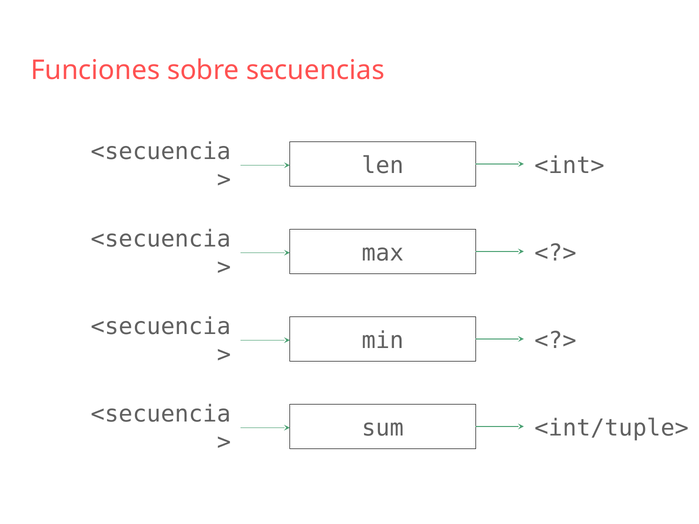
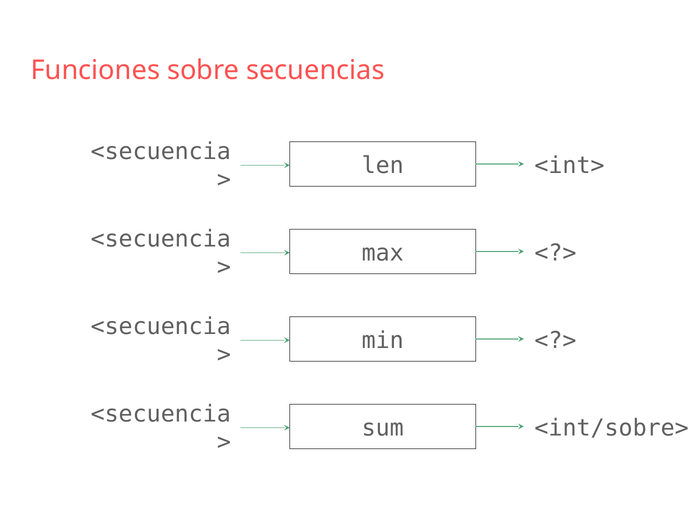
<int/tuple>: <int/tuple> -> <int/sobre>
